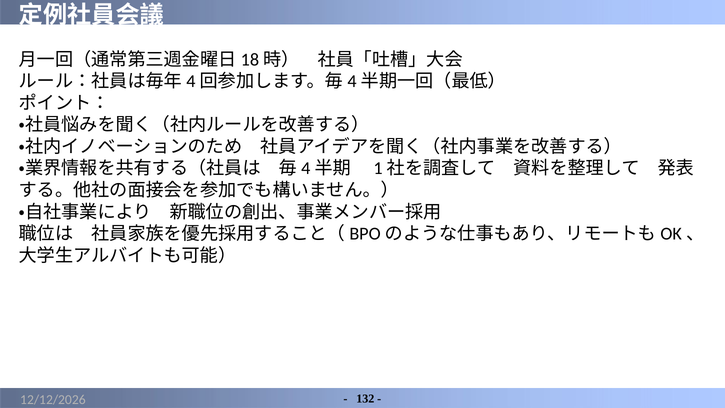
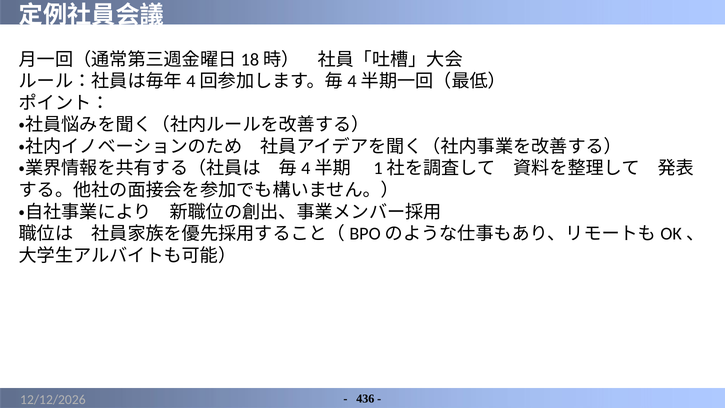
132: 132 -> 436
